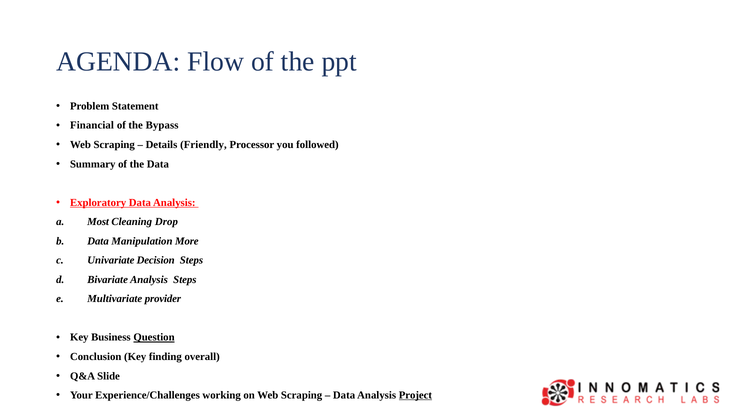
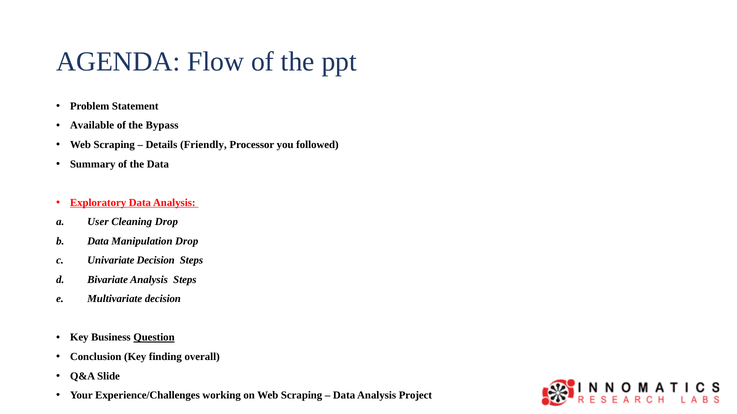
Financial: Financial -> Available
Most: Most -> User
Manipulation More: More -> Drop
Multivariate provider: provider -> decision
Project underline: present -> none
